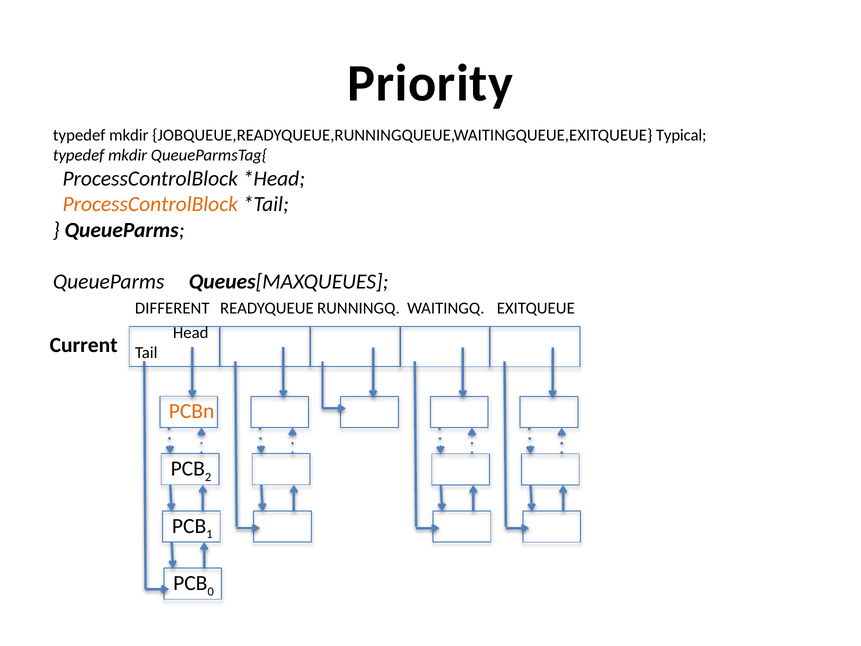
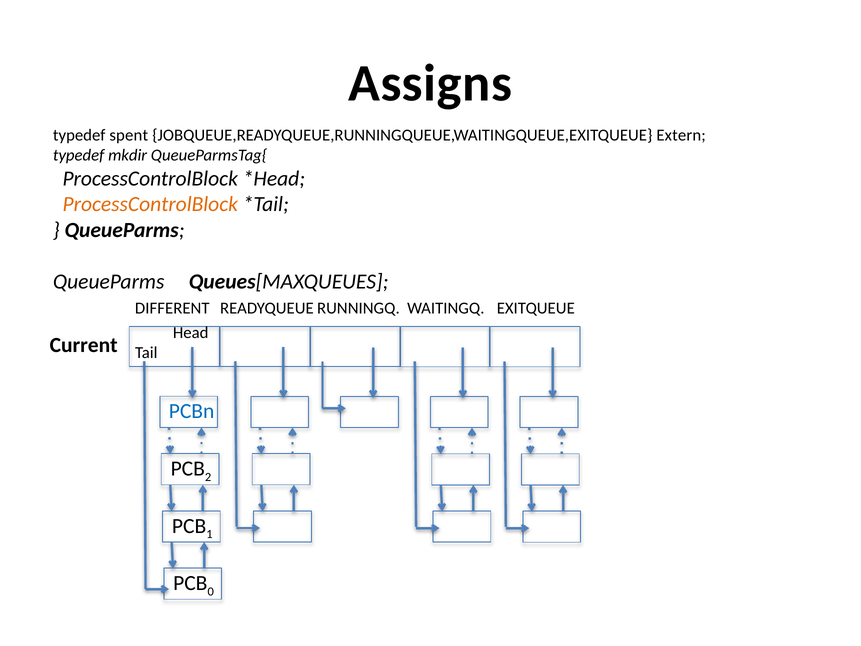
Priority: Priority -> Assigns
mkdir at (129, 135): mkdir -> spent
Typical: Typical -> Extern
PCBn colour: orange -> blue
